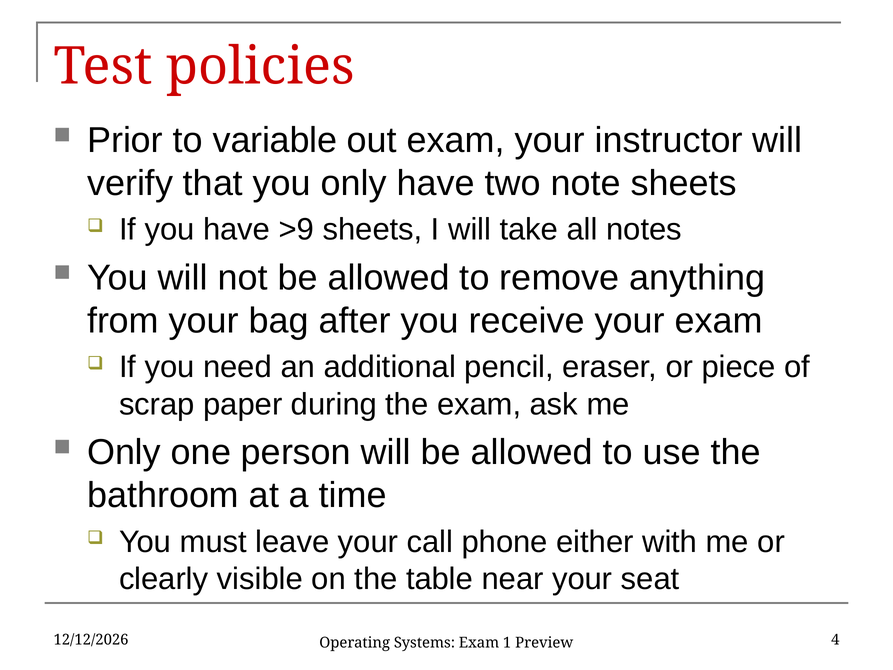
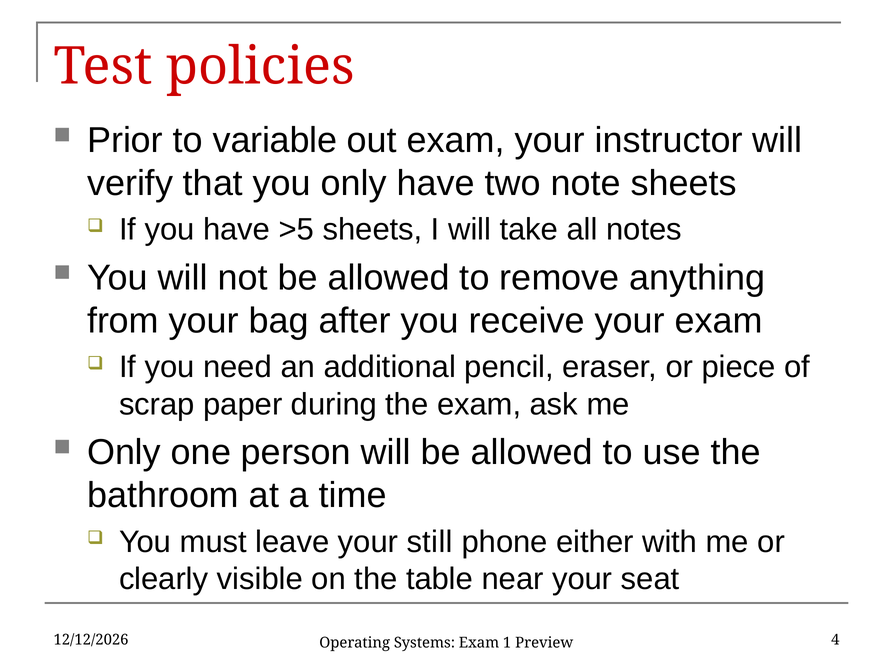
>9: >9 -> >5
call: call -> still
